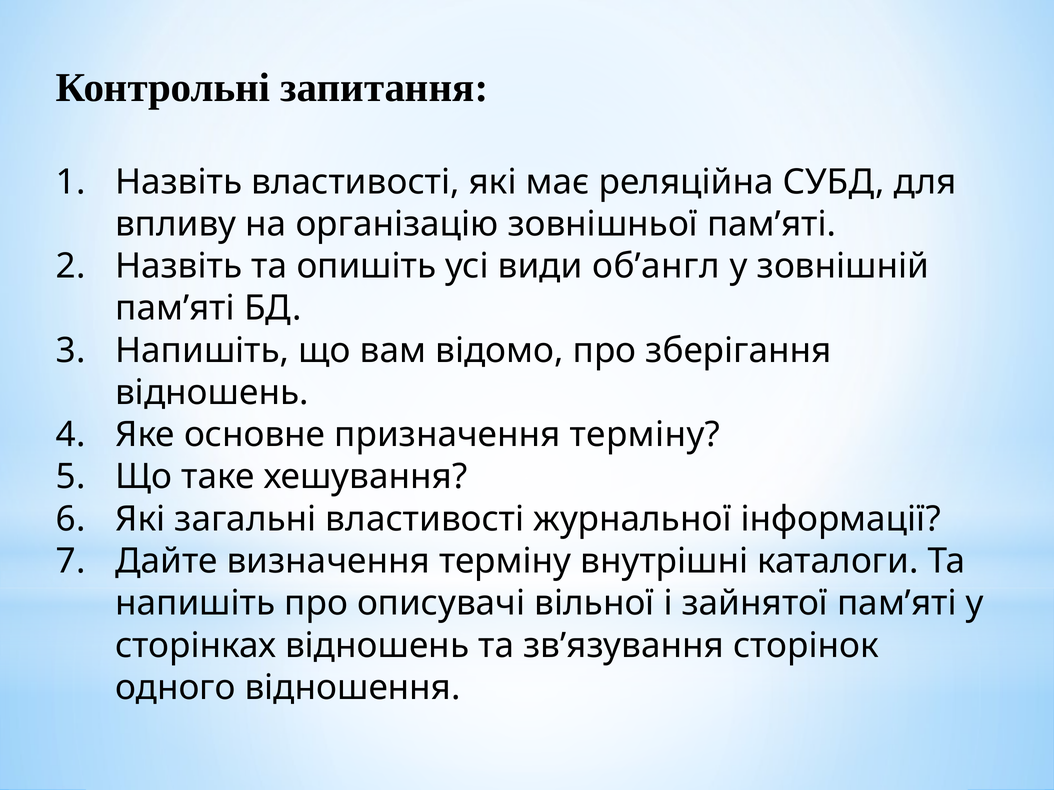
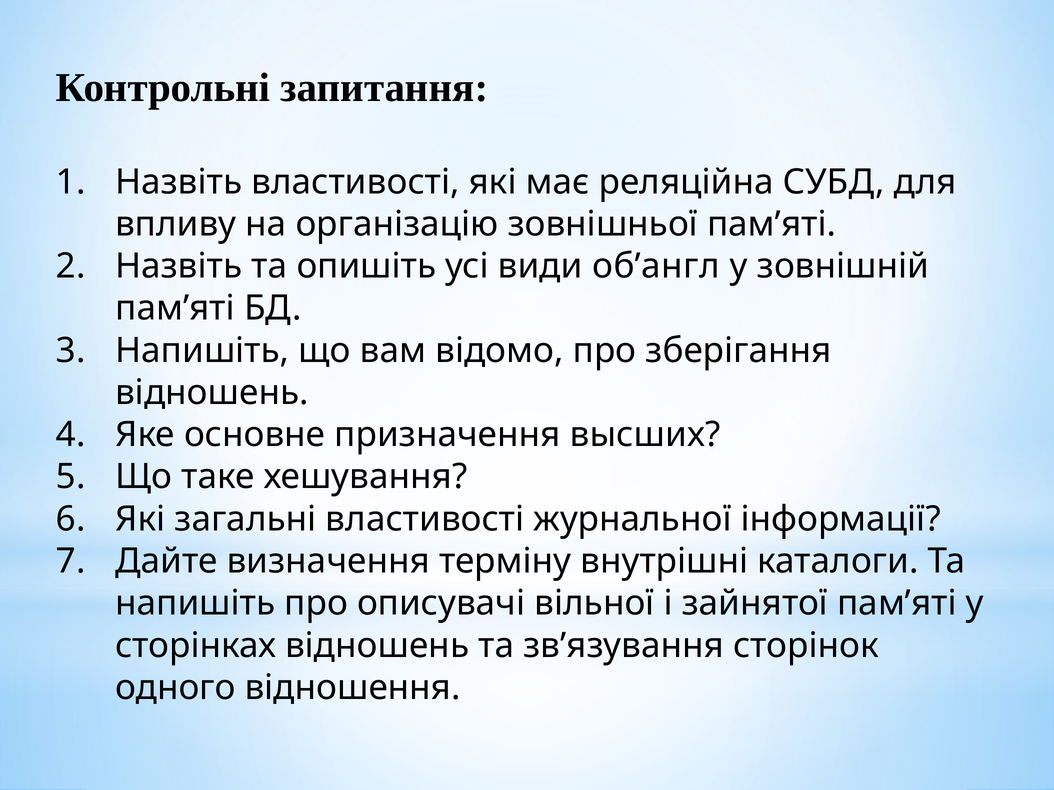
призначення терміну: терміну -> высших
